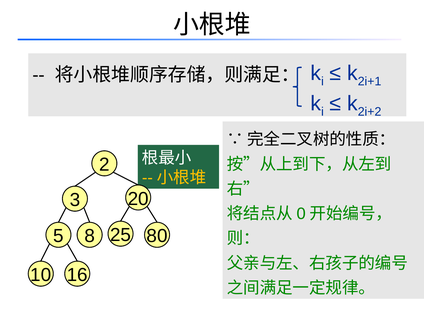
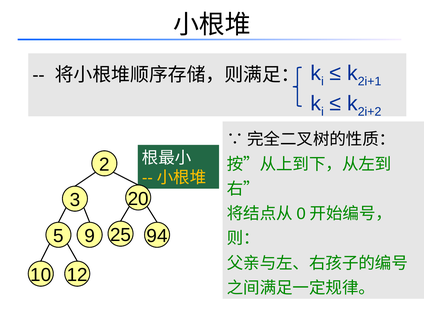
80: 80 -> 94
8: 8 -> 9
16: 16 -> 12
